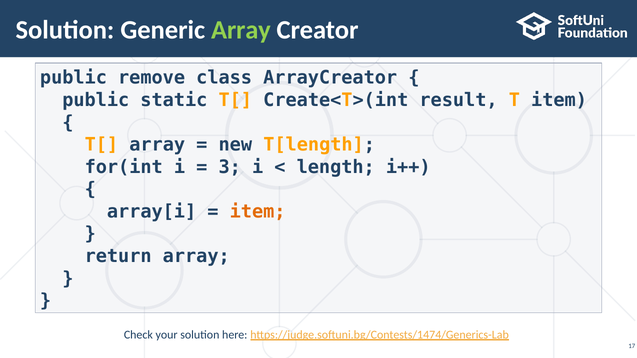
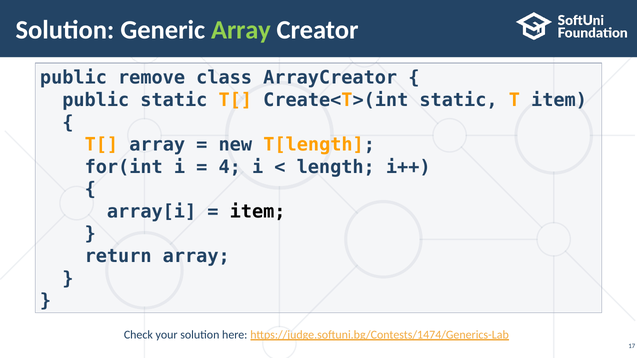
Create<T>(int result: result -> static
3: 3 -> 4
item at (258, 212) colour: orange -> black
